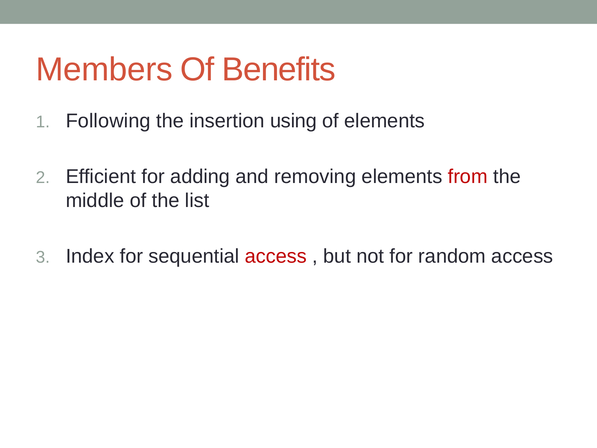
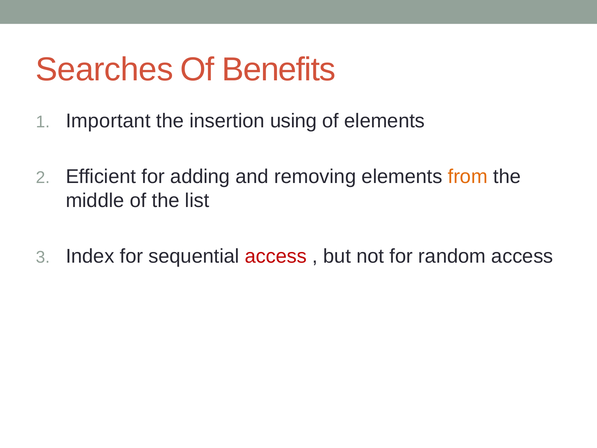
Members: Members -> Searches
Following: Following -> Important
from colour: red -> orange
